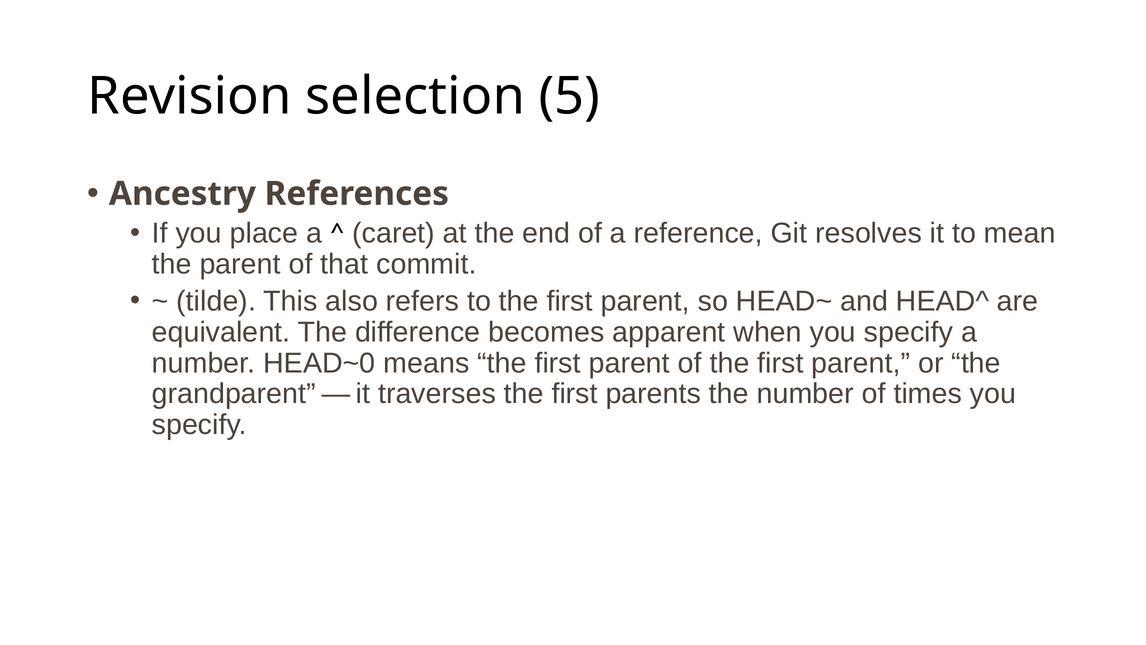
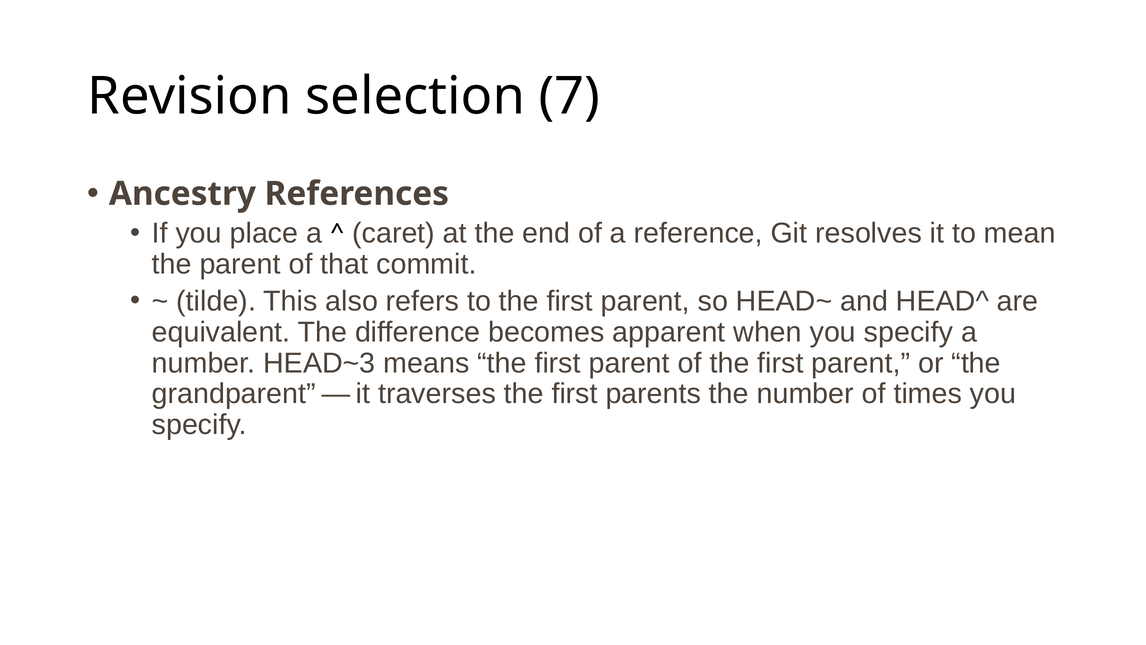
5: 5 -> 7
HEAD~0: HEAD~0 -> HEAD~3
